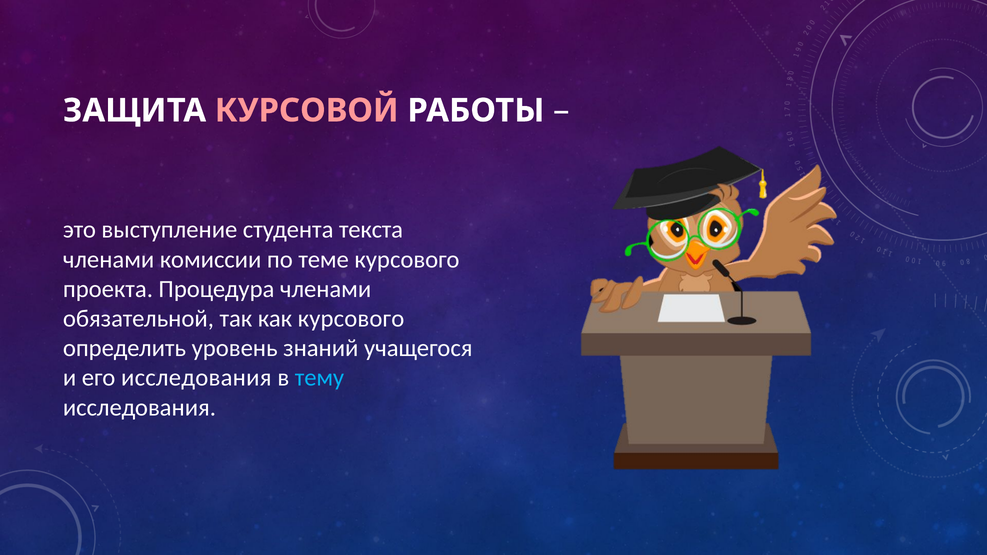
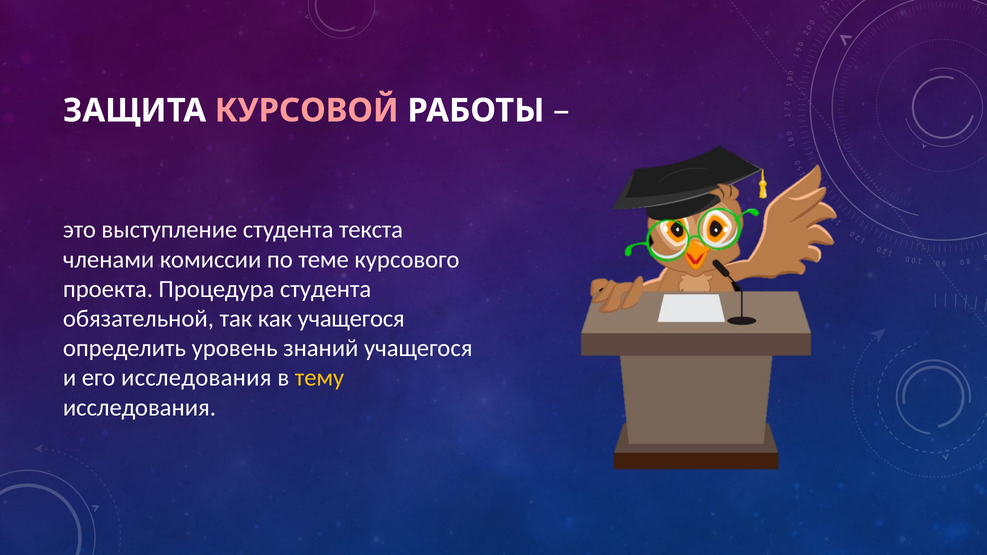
Процедура членами: членами -> студента
как курсового: курсового -> учащегося
тему colour: light blue -> yellow
